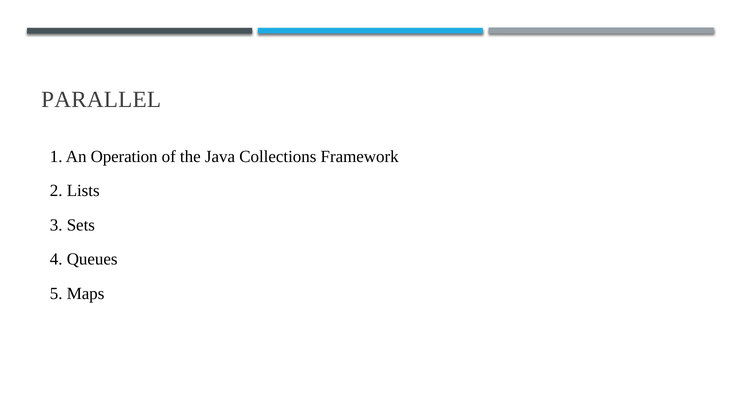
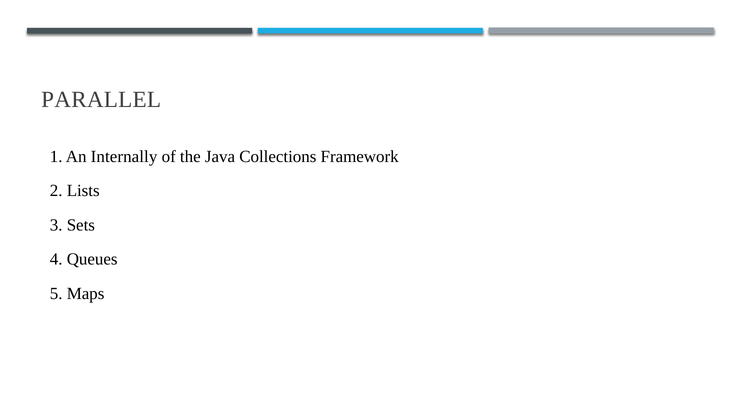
Operation: Operation -> Internally
